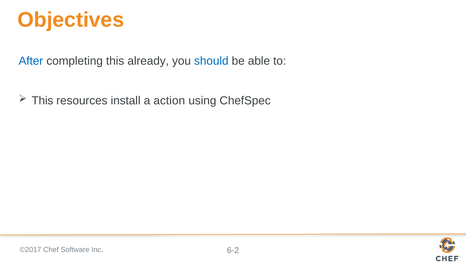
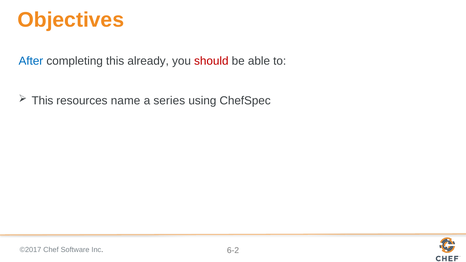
should colour: blue -> red
install: install -> name
action: action -> series
